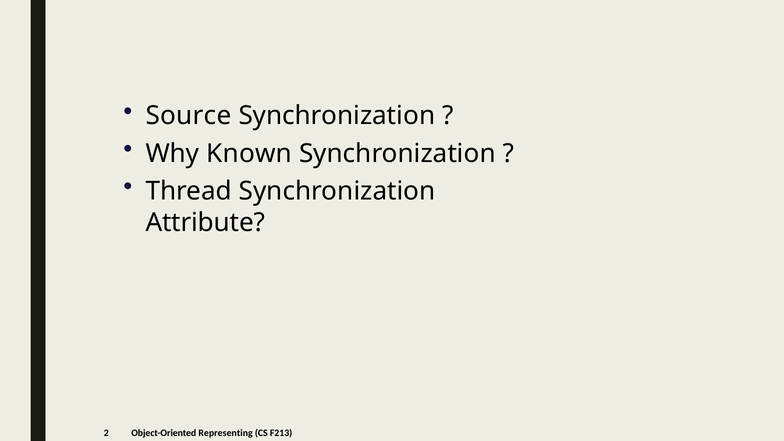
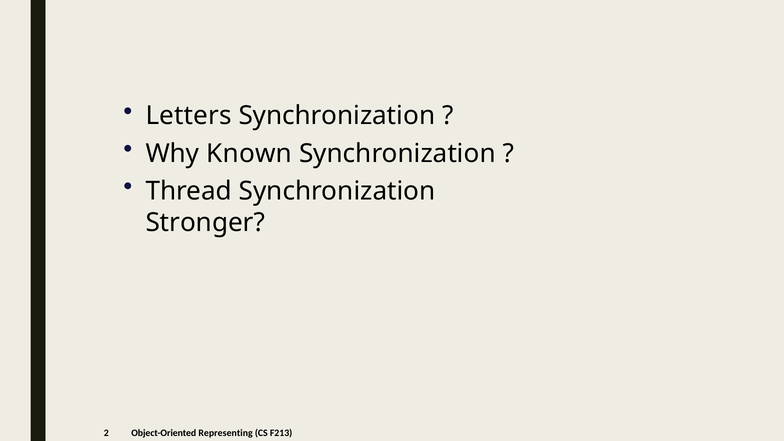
Source: Source -> Letters
Attribute: Attribute -> Stronger
